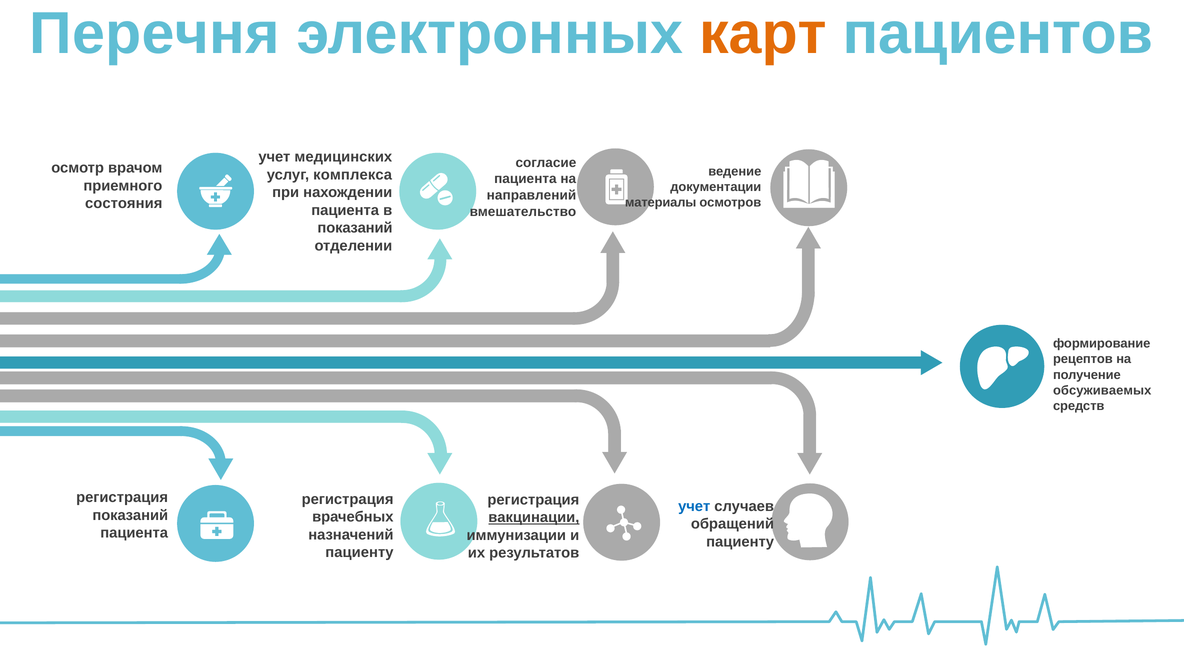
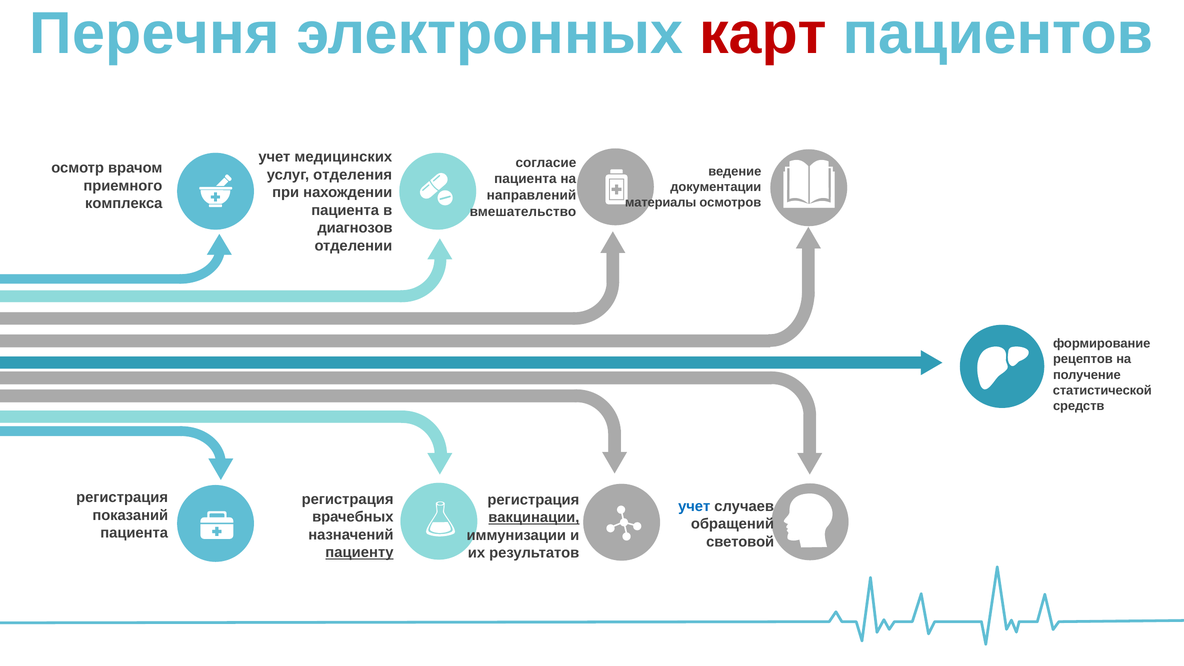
карт colour: orange -> red
комплекса: комплекса -> отделения
состояния: состояния -> комплекса
показаний at (355, 228): показаний -> диагнозов
обсуживаемых: обсуживаемых -> статистической
пациенту at (740, 542): пациенту -> световой
пациенту at (359, 553) underline: none -> present
